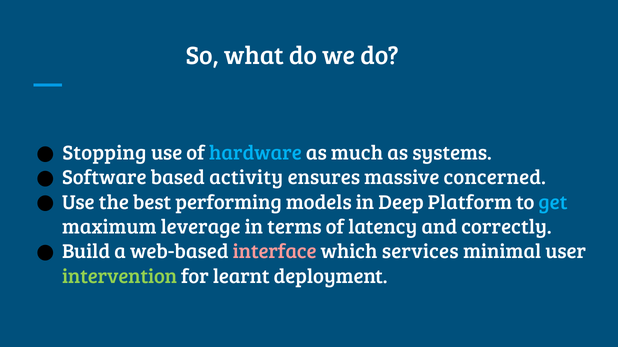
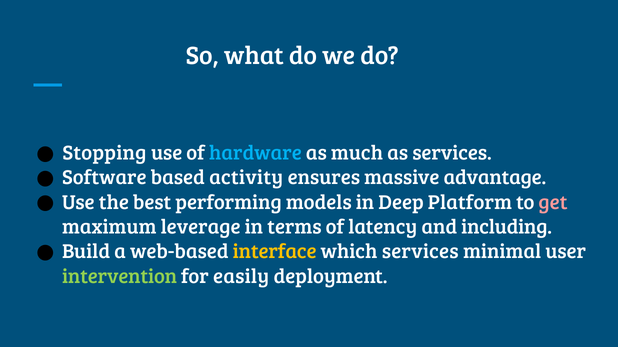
as systems: systems -> services
concerned: concerned -> advantage
get colour: light blue -> pink
correctly: correctly -> including
interface colour: pink -> yellow
learnt: learnt -> easily
